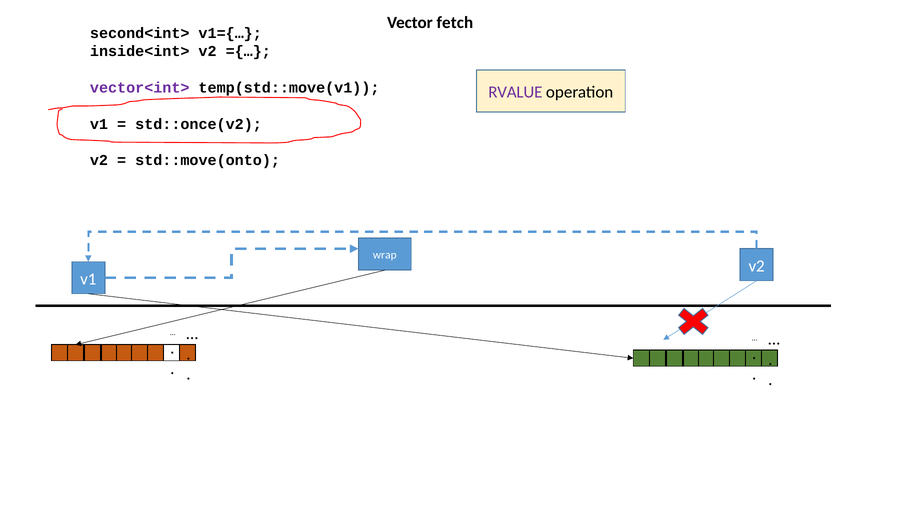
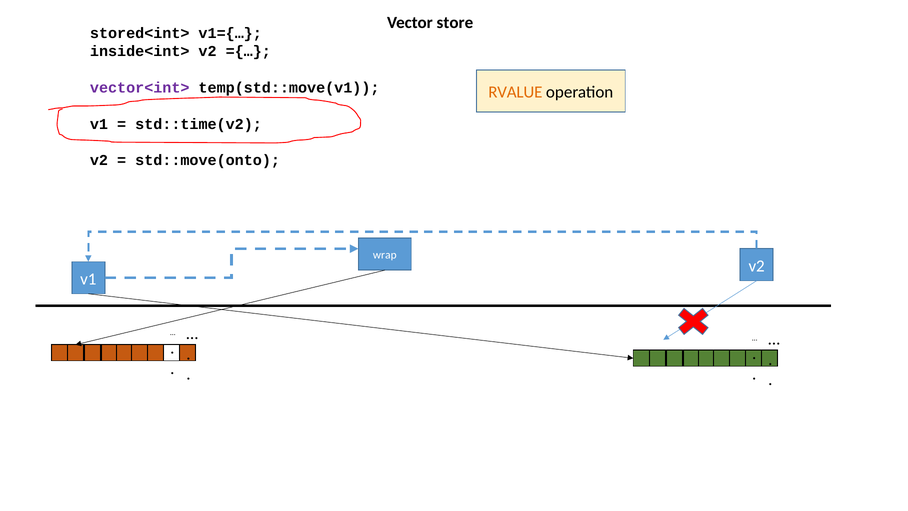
fetch: fetch -> store
second<int>: second<int> -> stored<int>
RVALUE colour: purple -> orange
std::once(v2: std::once(v2 -> std::time(v2
